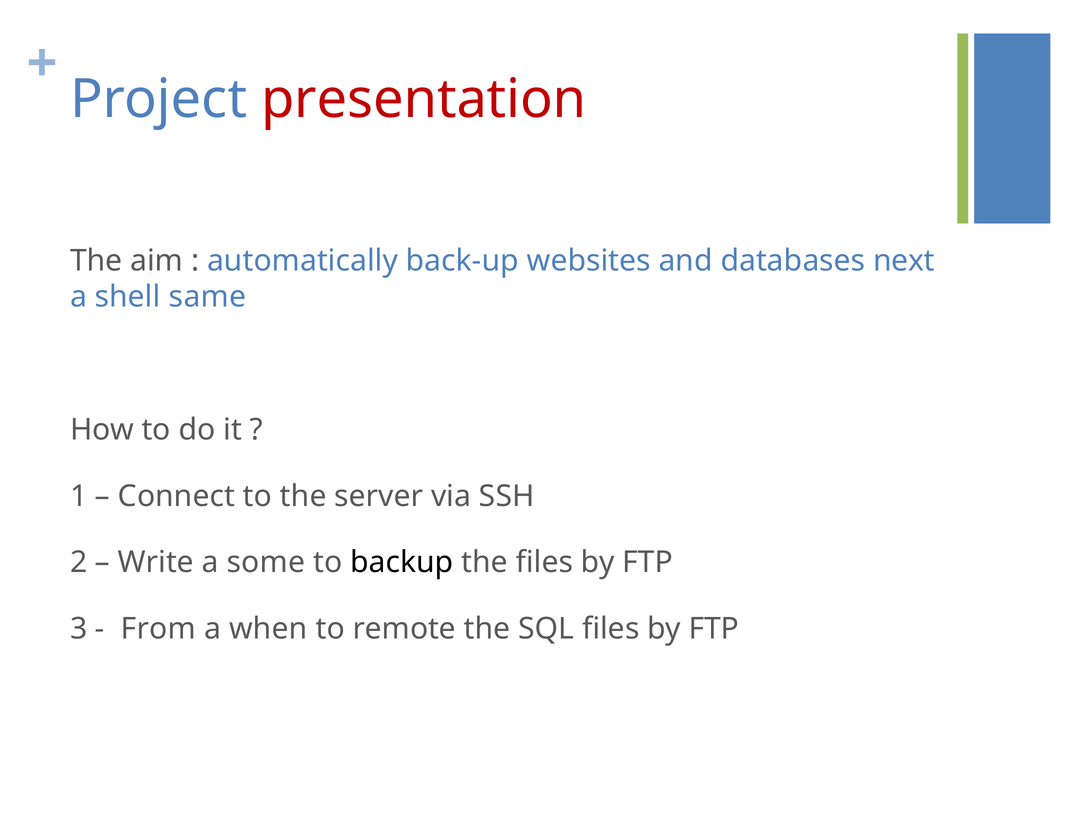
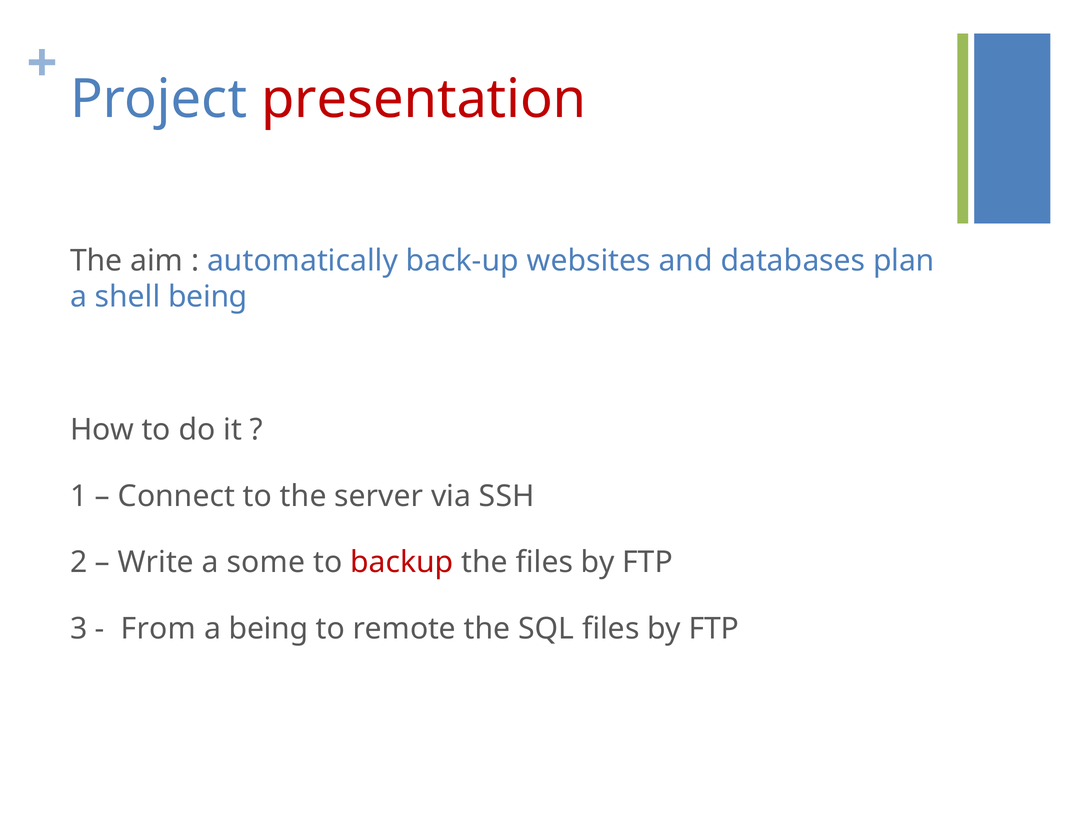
next: next -> plan
shell same: same -> being
backup colour: black -> red
a when: when -> being
